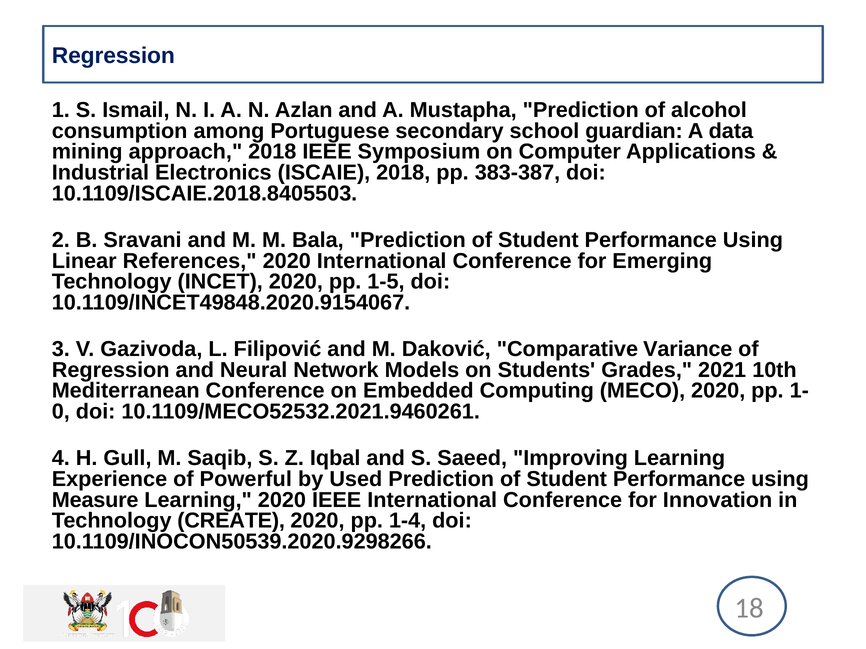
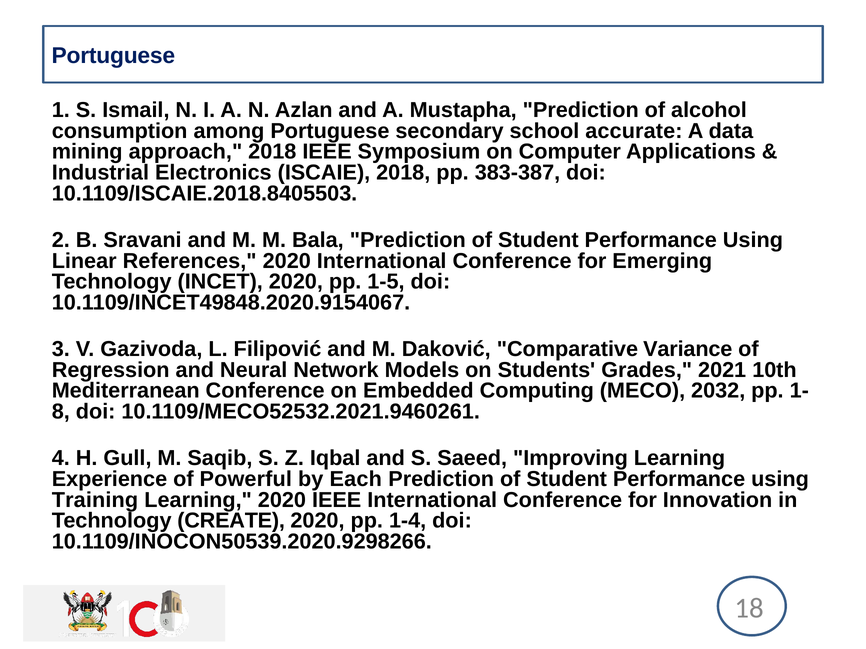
Regression at (113, 56): Regression -> Portuguese
guardian: guardian -> accurate
MECO 2020: 2020 -> 2032
0: 0 -> 8
Used: Used -> Each
Measure: Measure -> Training
